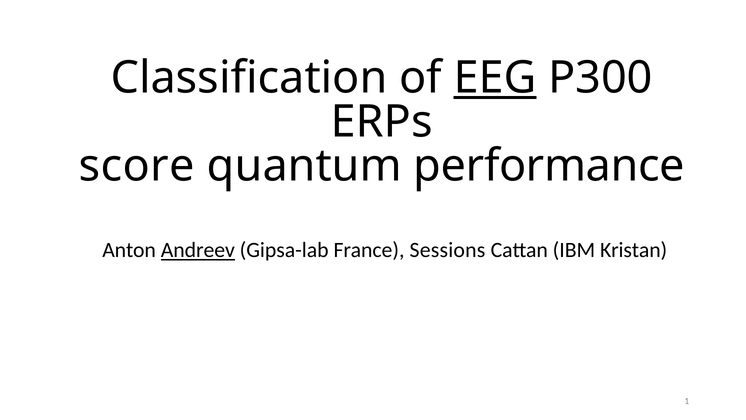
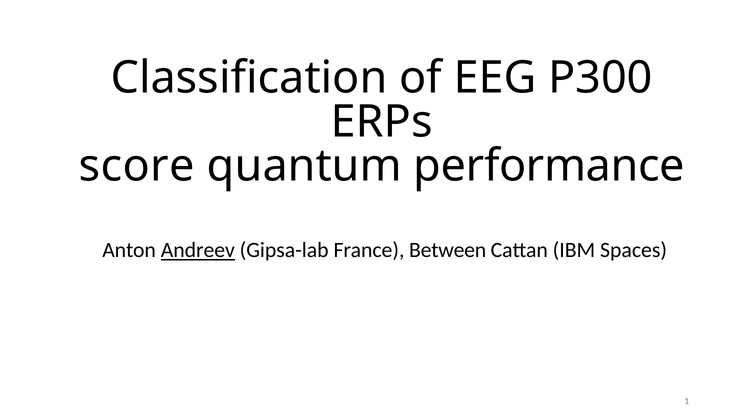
EEG underline: present -> none
Sessions: Sessions -> Between
Kristan: Kristan -> Spaces
